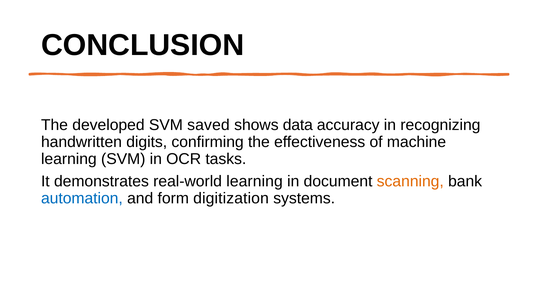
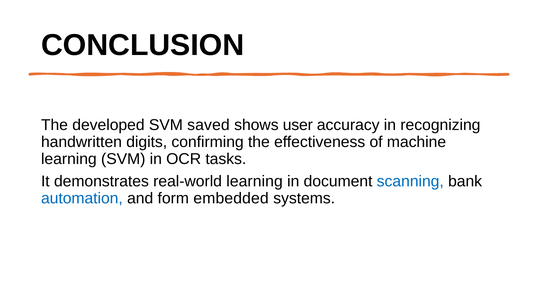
data: data -> user
scanning colour: orange -> blue
digitization: digitization -> embedded
